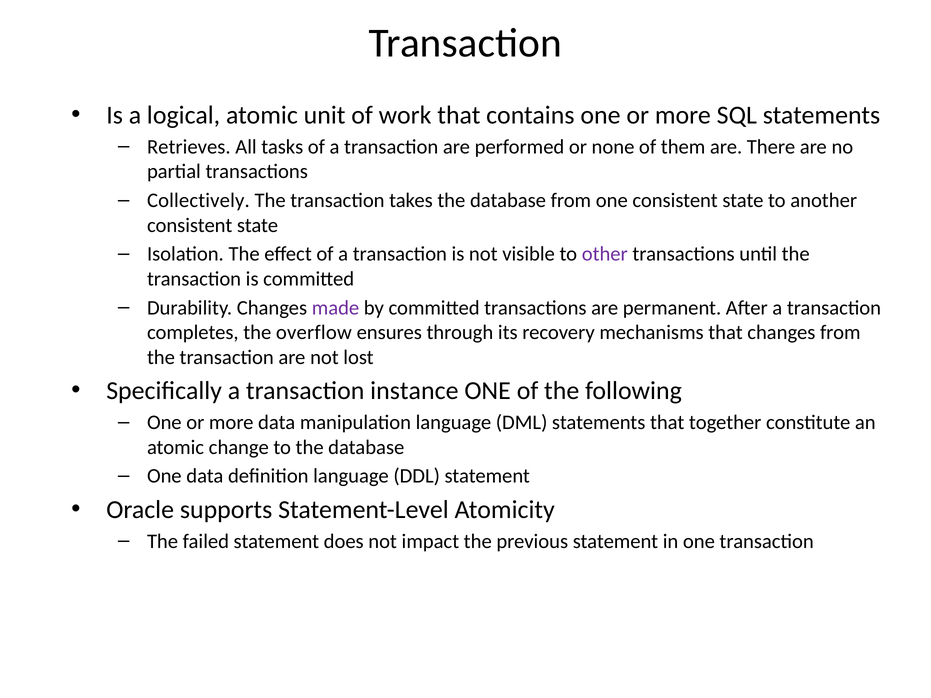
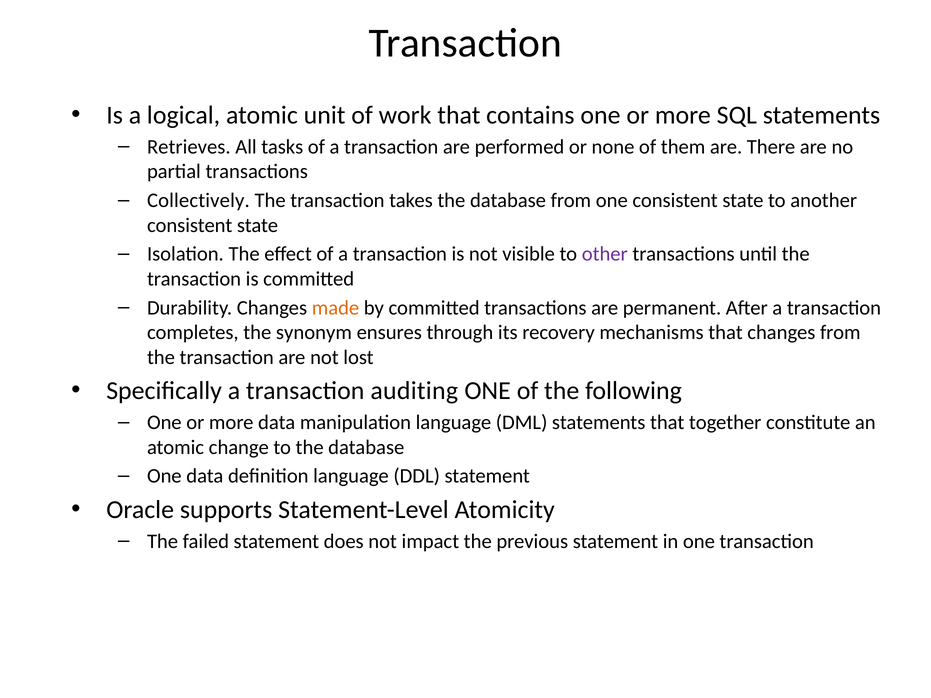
made colour: purple -> orange
overflow: overflow -> synonym
instance: instance -> auditing
